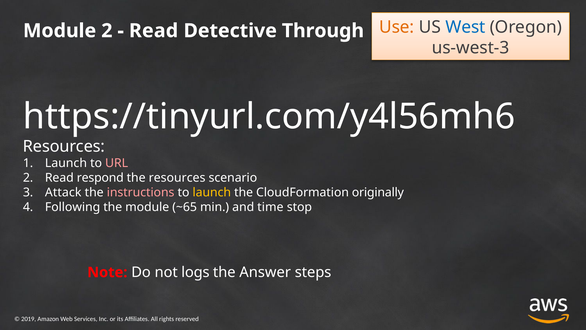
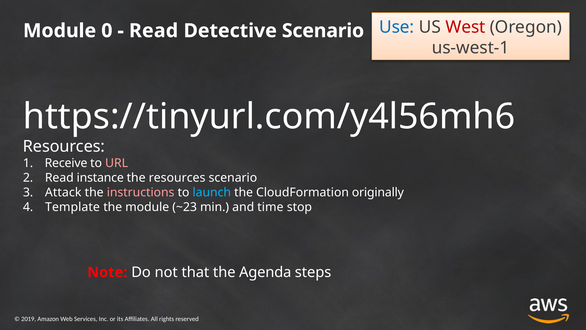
Use colour: orange -> blue
West colour: blue -> red
Module 2: 2 -> 0
Detective Through: Through -> Scenario
us-west-3: us-west-3 -> us-west-1
1 Launch: Launch -> Receive
respond: respond -> instance
launch at (212, 192) colour: yellow -> light blue
Following: Following -> Template
~65: ~65 -> ~23
logs: logs -> that
Answer: Answer -> Agenda
